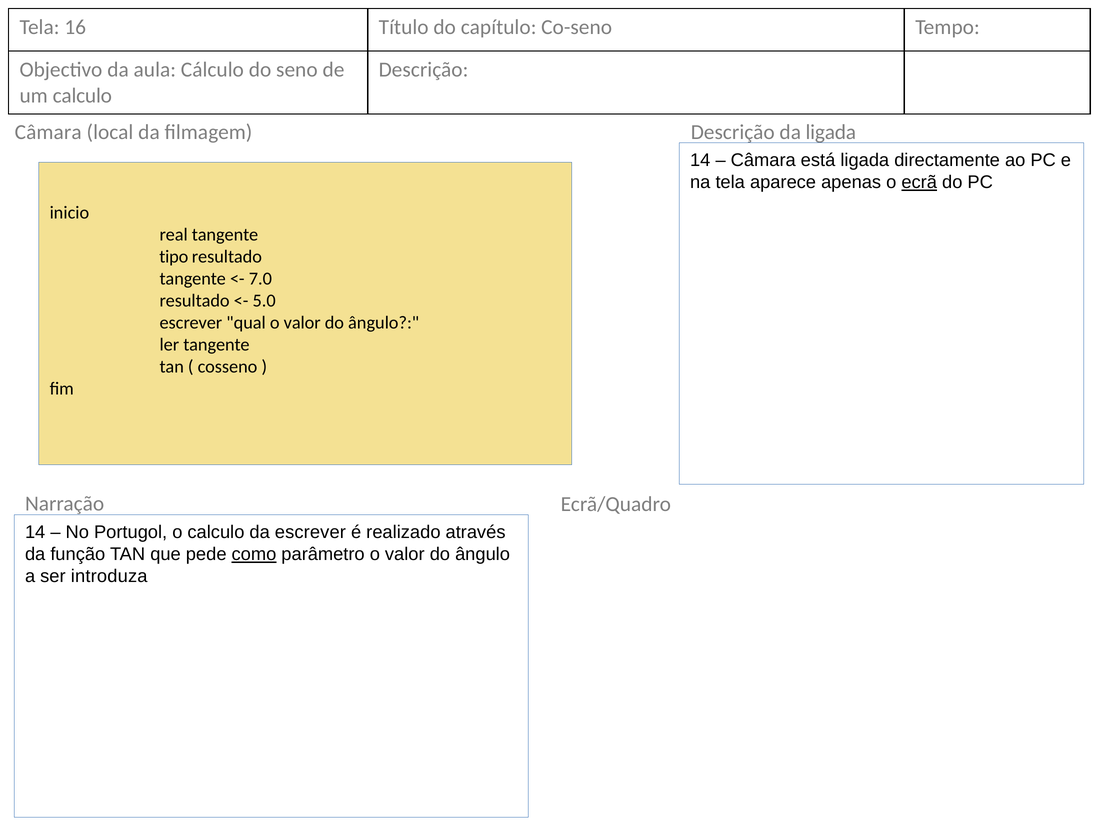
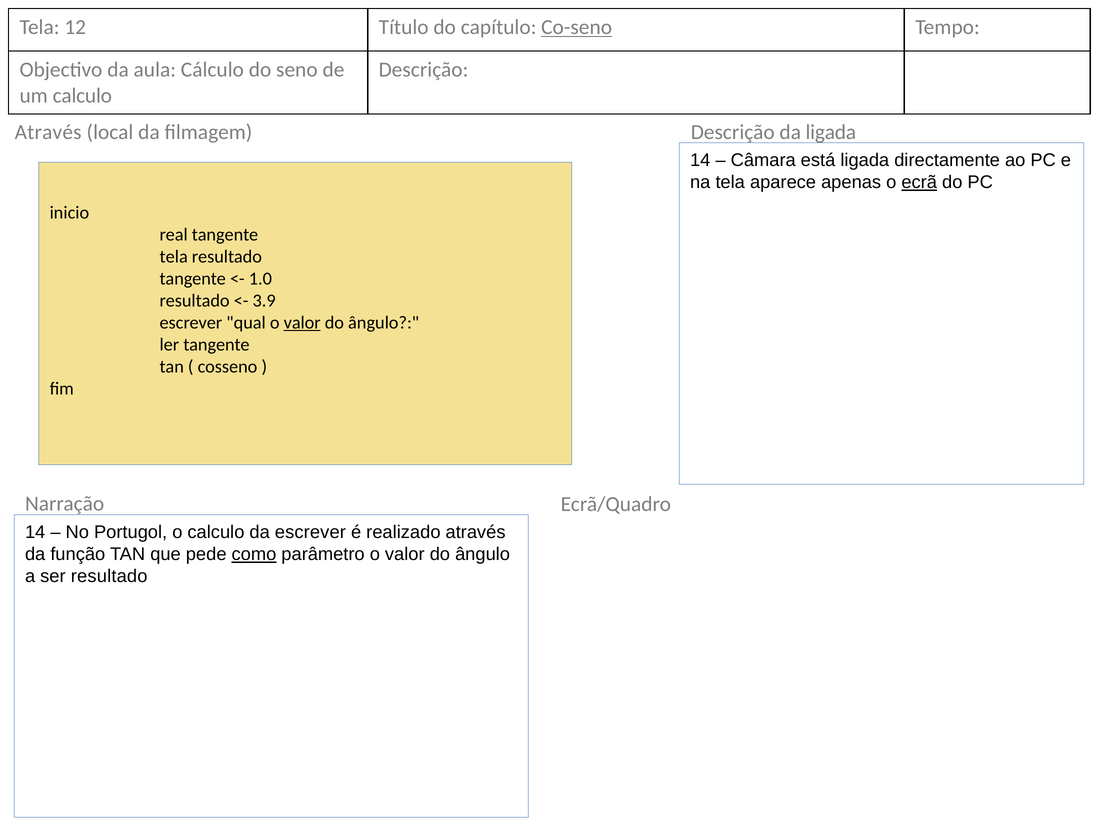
16: 16 -> 12
Co-seno underline: none -> present
Câmara at (48, 132): Câmara -> Através
tipo at (174, 257): tipo -> tela
7.0: 7.0 -> 1.0
5.0: 5.0 -> 3.9
valor at (302, 323) underline: none -> present
ser introduza: introduza -> resultado
